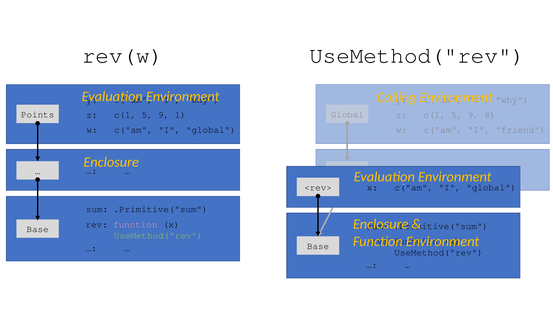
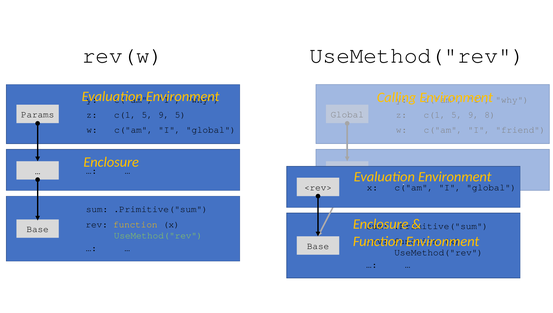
Points: Points -> Params
9 1: 1 -> 5
function at (135, 225) colour: pink -> yellow
